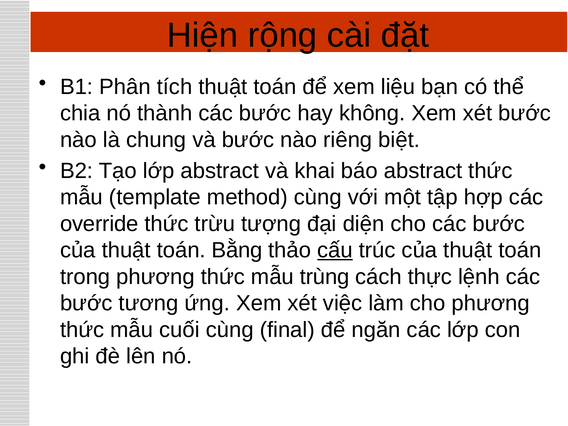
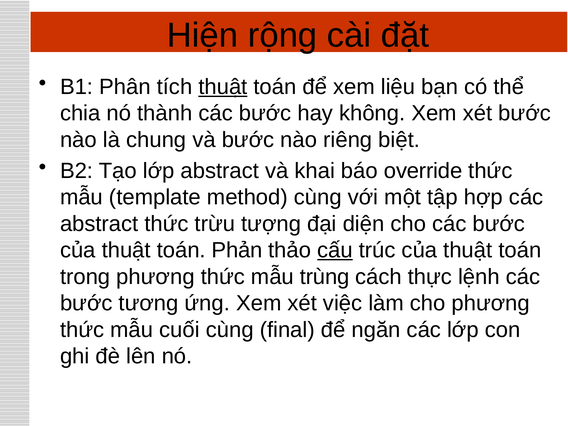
thuật at (223, 87) underline: none -> present
báo abstract: abstract -> override
override at (99, 224): override -> abstract
Bằng: Bằng -> Phản
